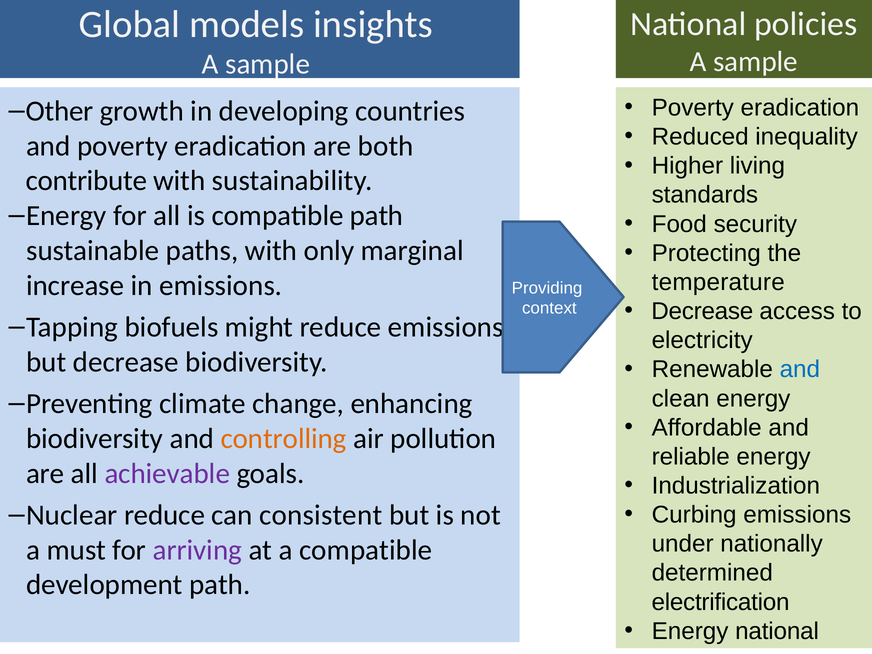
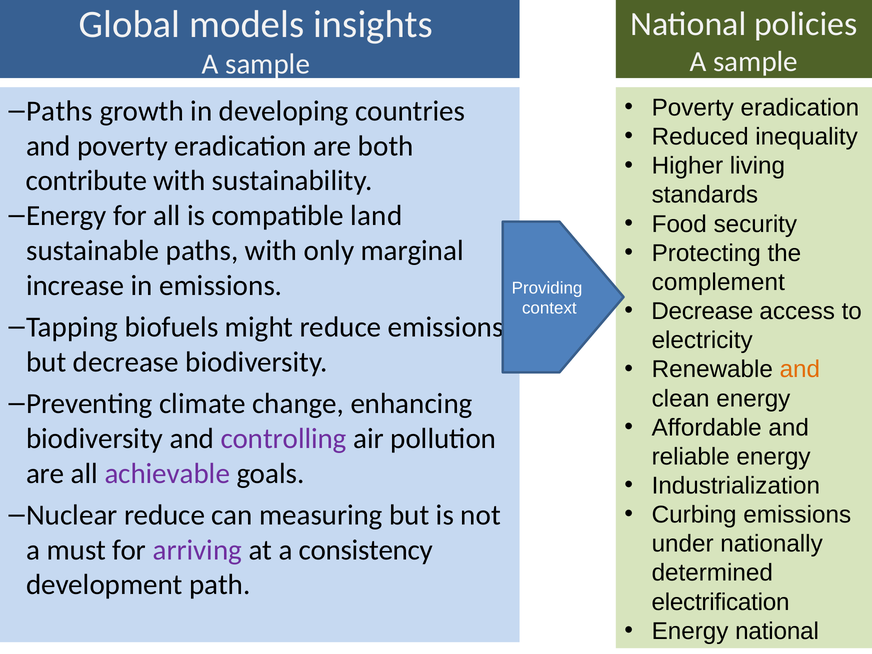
Other at (60, 111): Other -> Paths
compatible path: path -> land
temperature: temperature -> complement
and at (800, 369) colour: blue -> orange
controlling colour: orange -> purple
consistent: consistent -> measuring
a compatible: compatible -> consistency
